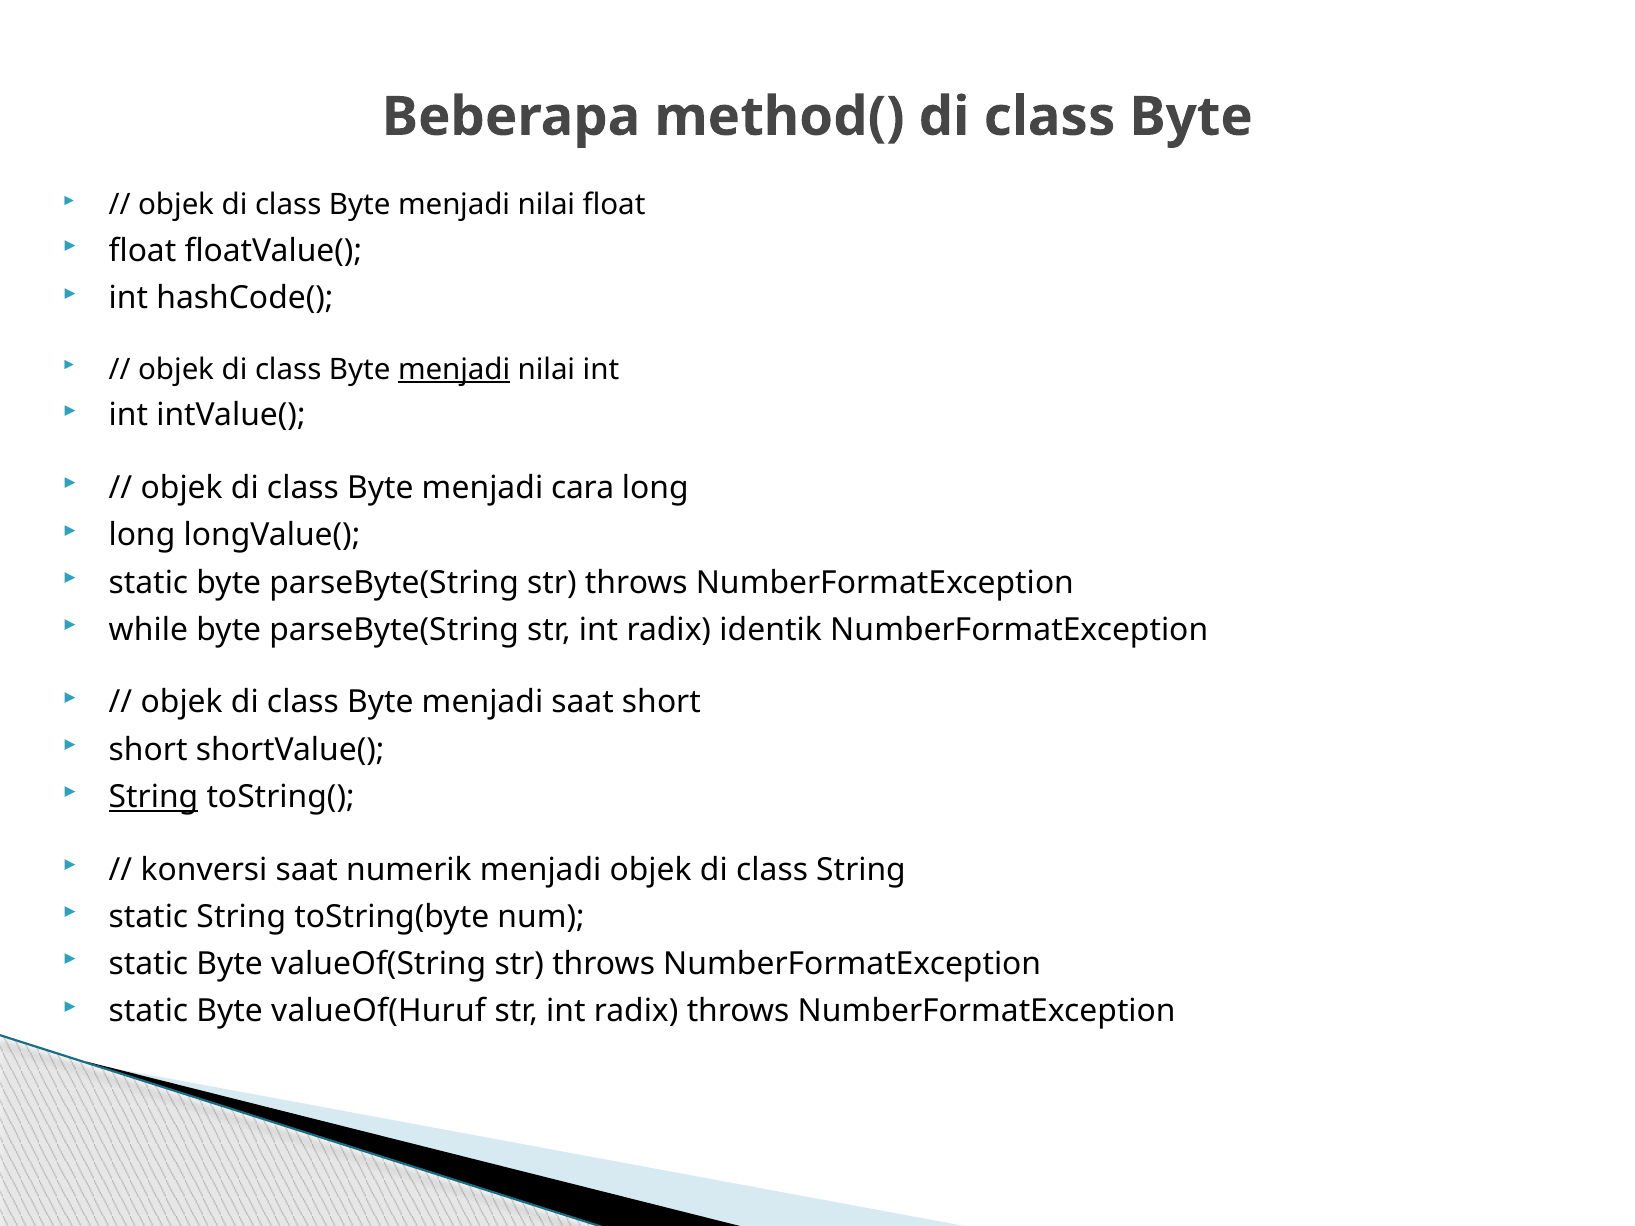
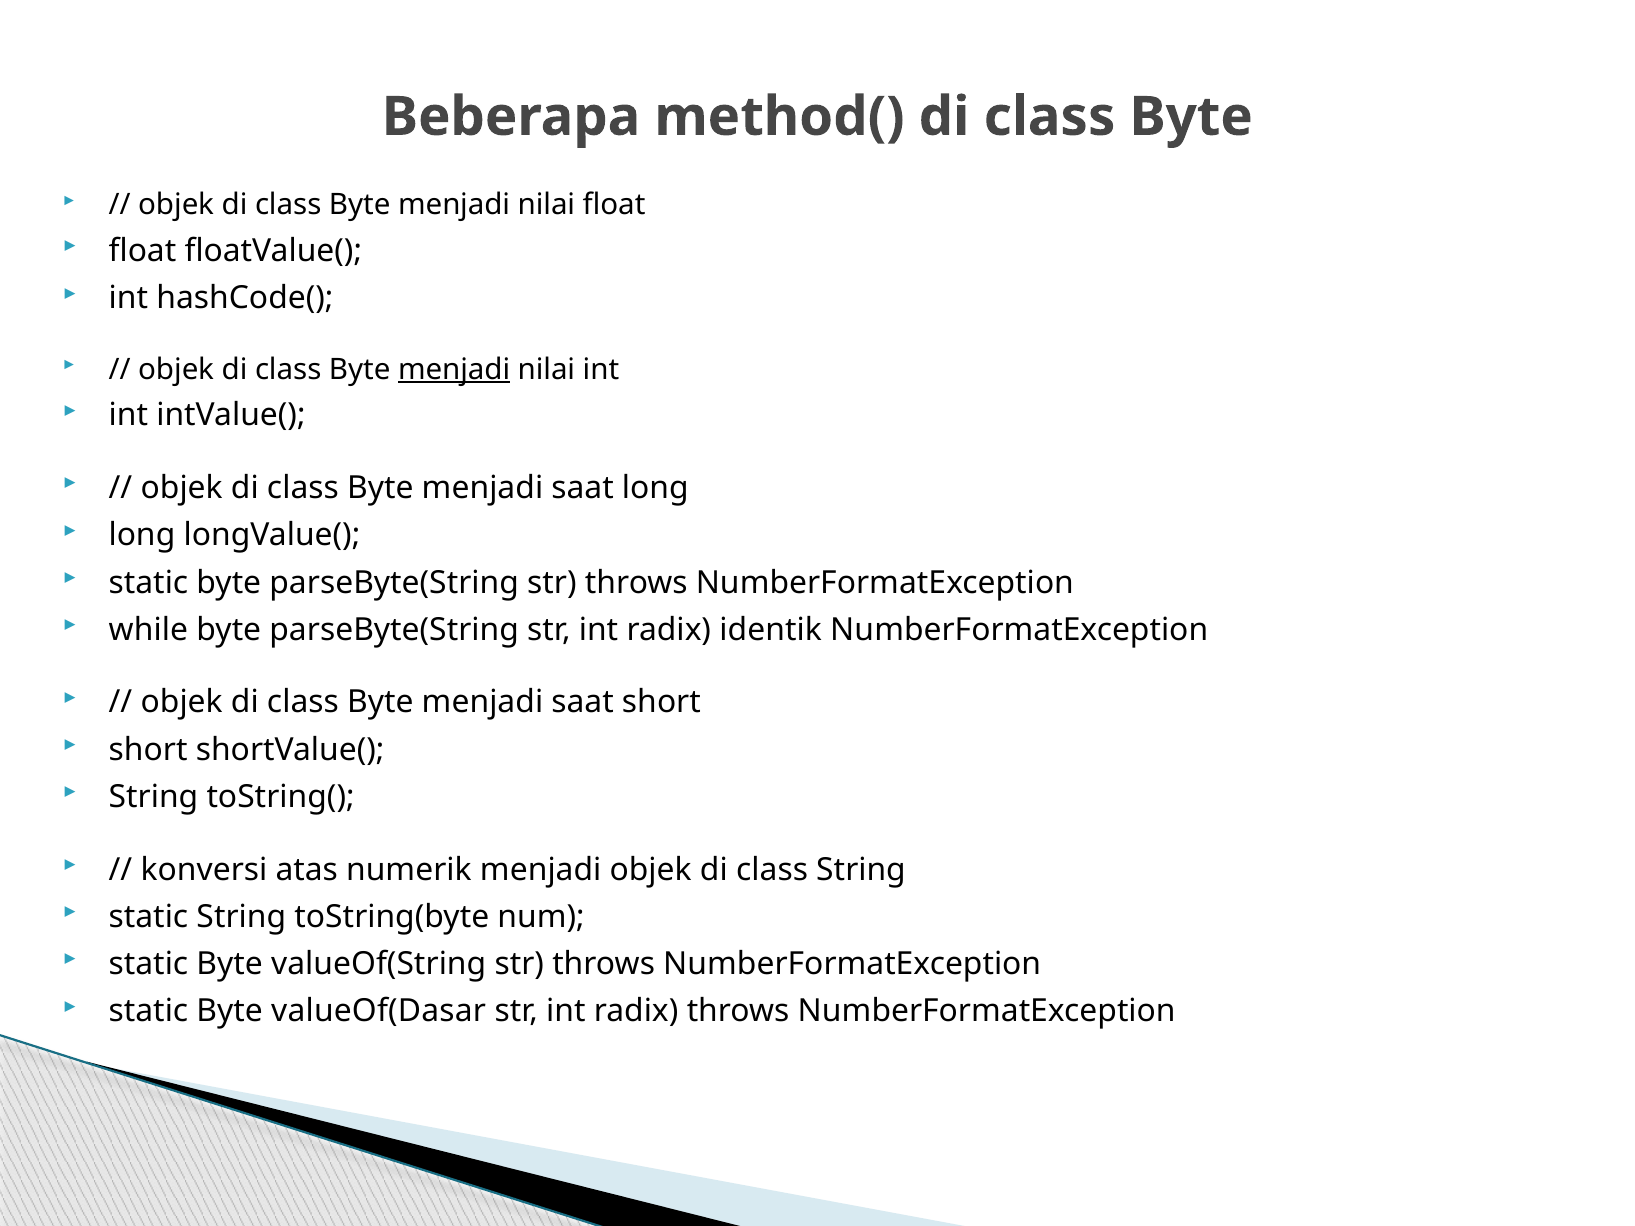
cara at (583, 488): cara -> saat
String at (154, 797) underline: present -> none
konversi saat: saat -> atas
valueOf(Huruf: valueOf(Huruf -> valueOf(Dasar
